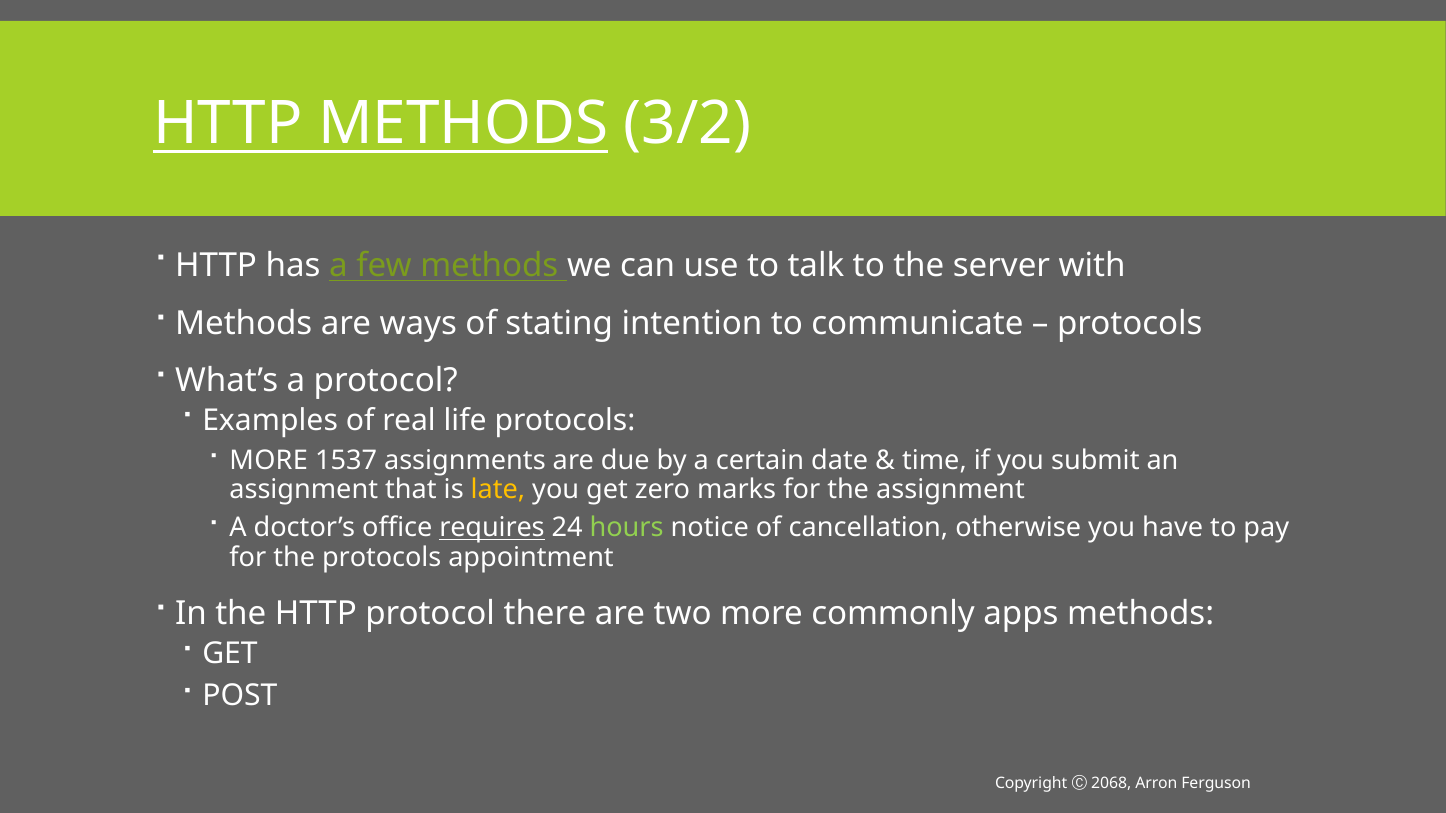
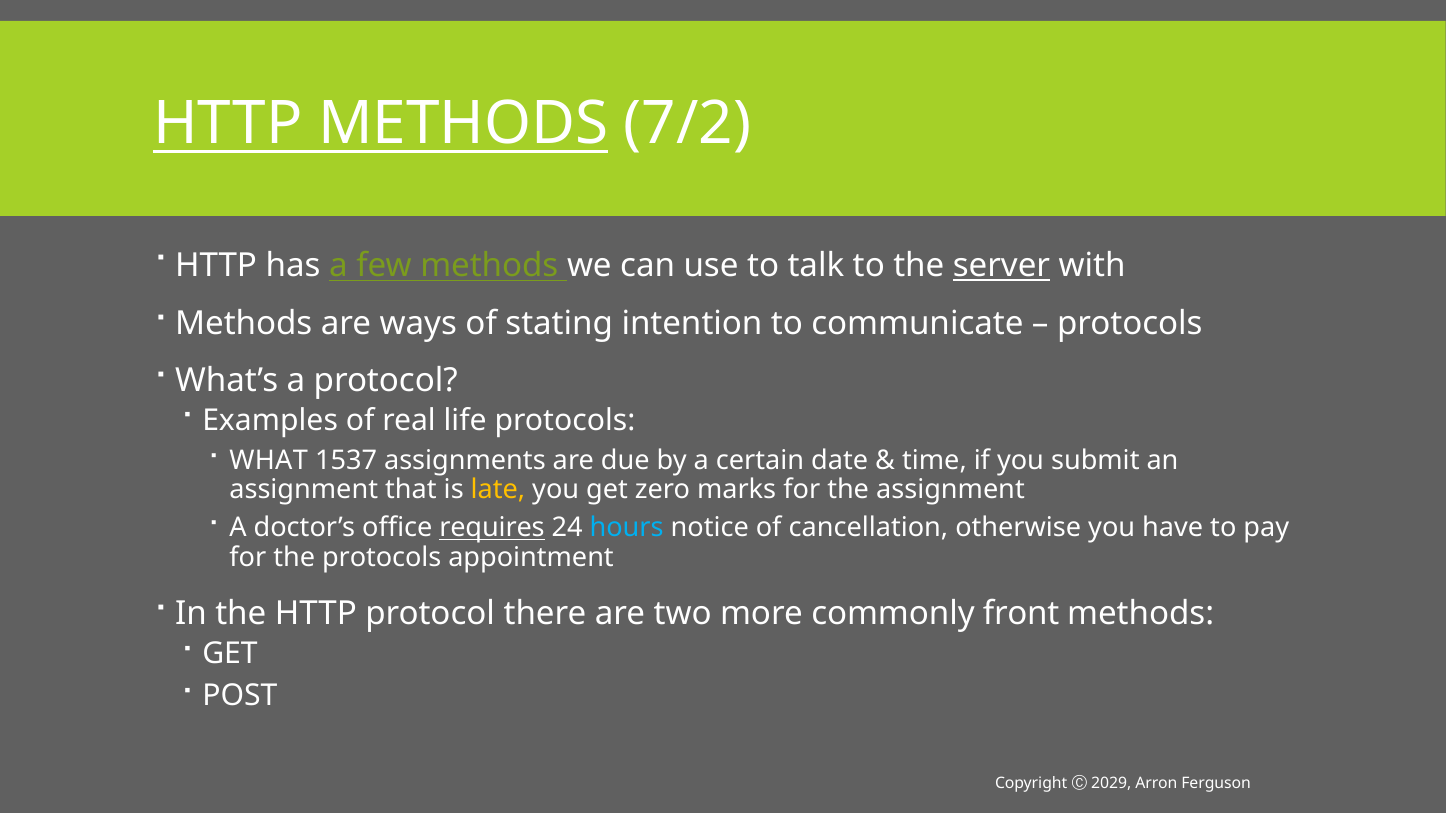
3/2: 3/2 -> 7/2
server underline: none -> present
MORE at (269, 461): MORE -> WHAT
hours colour: light green -> light blue
apps: apps -> front
2068: 2068 -> 2029
